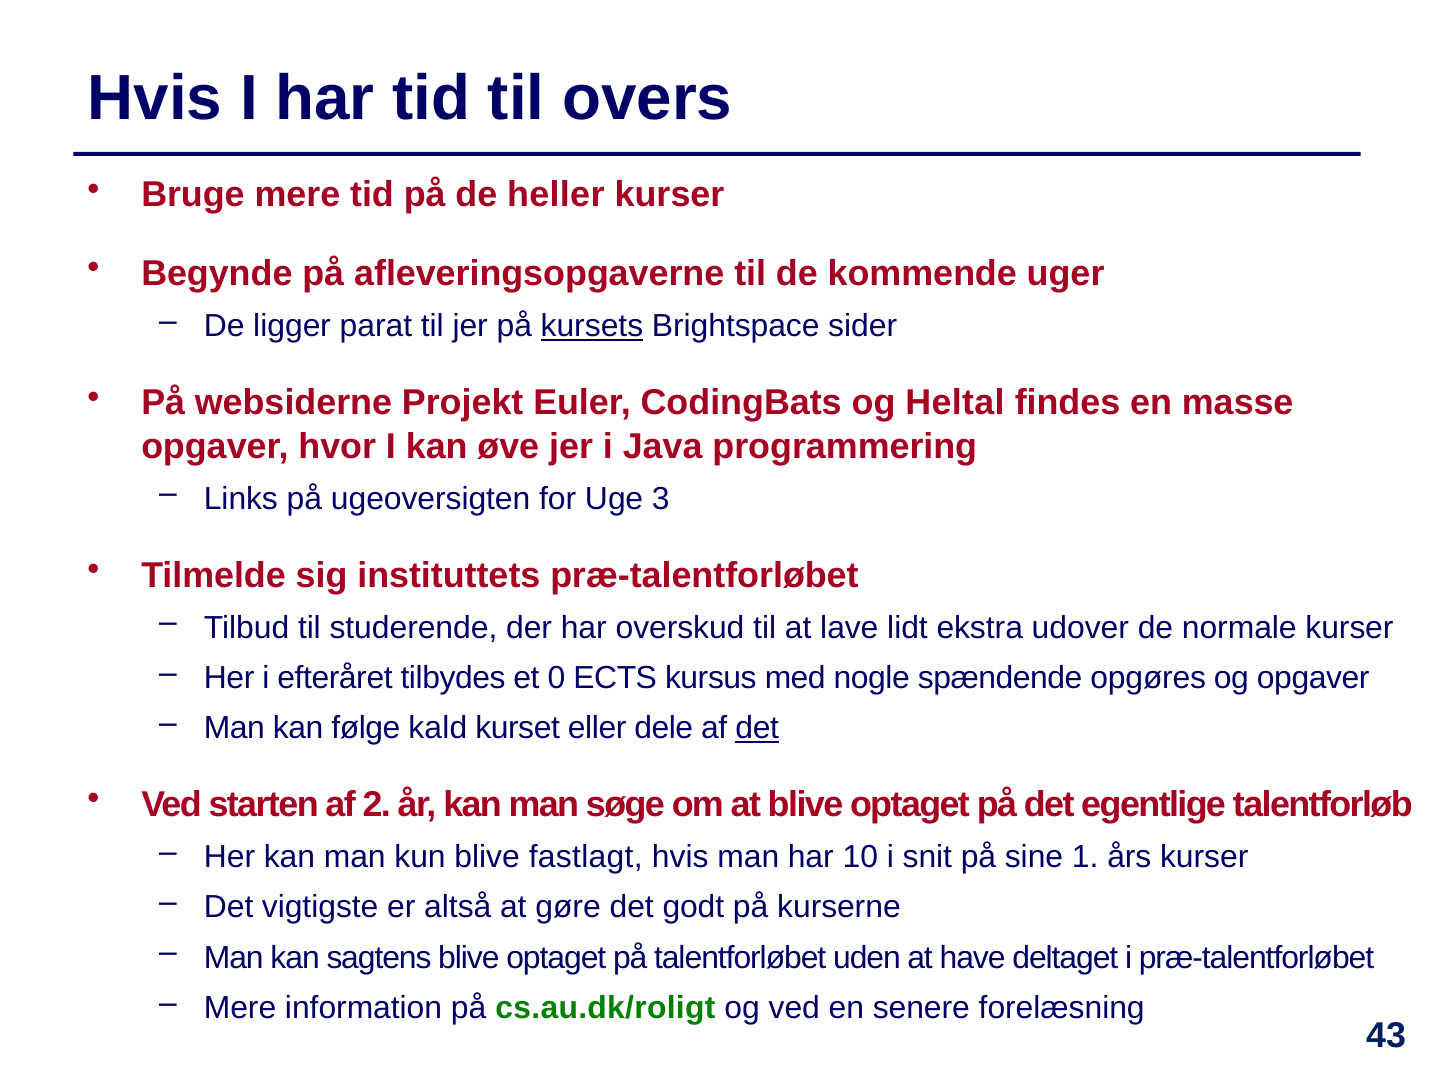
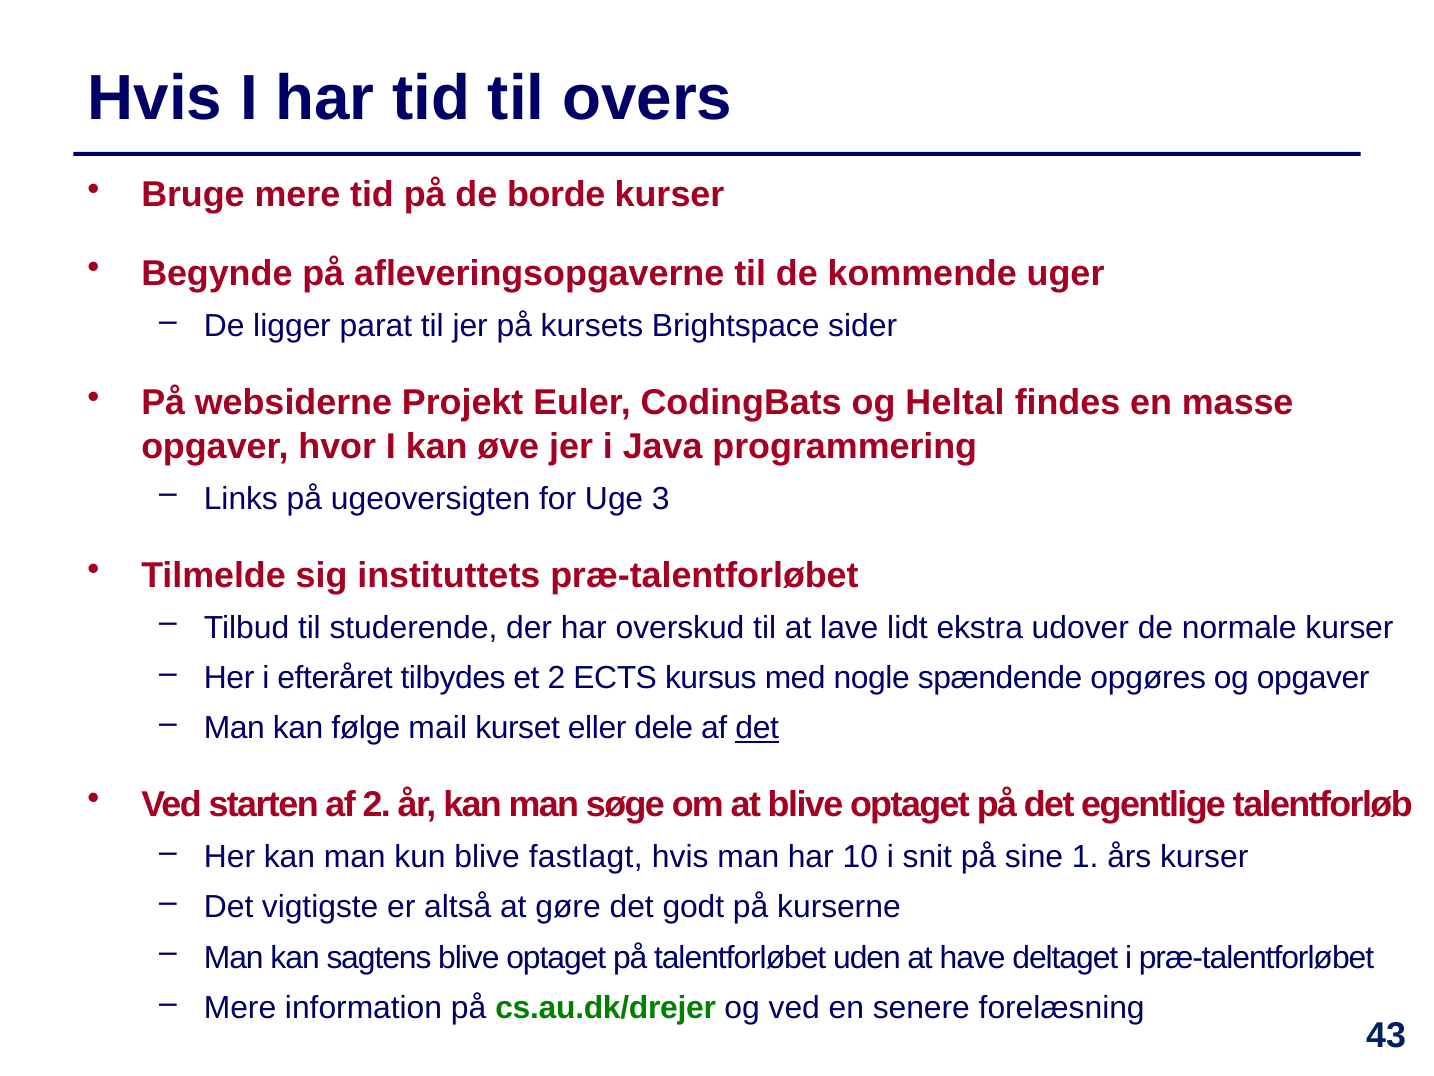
heller: heller -> borde
kursets underline: present -> none
et 0: 0 -> 2
kald: kald -> mail
cs.au.dk/roligt: cs.au.dk/roligt -> cs.au.dk/drejer
